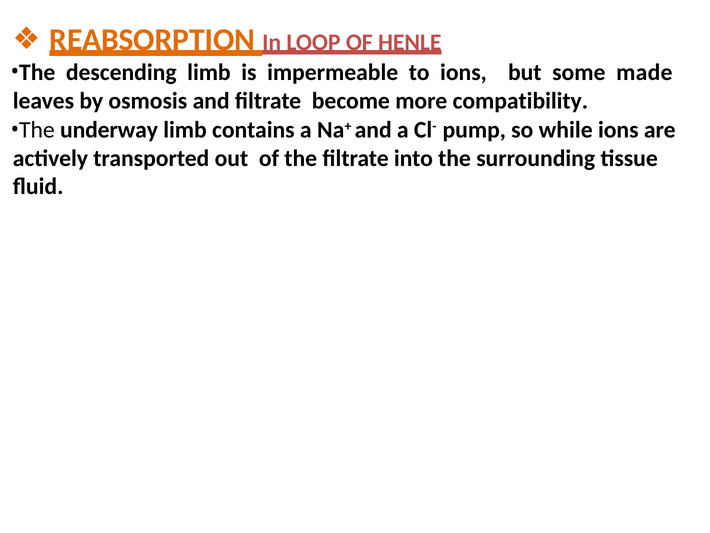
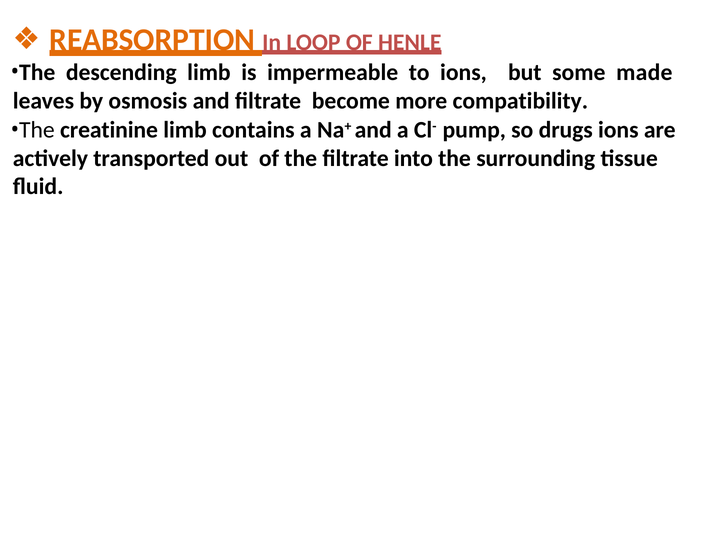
underway: underway -> creatinine
while: while -> drugs
